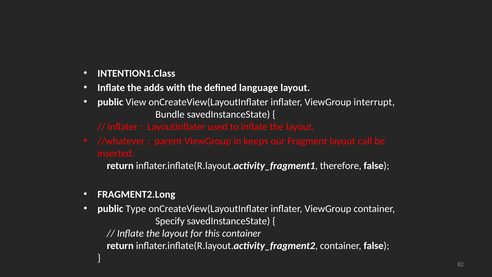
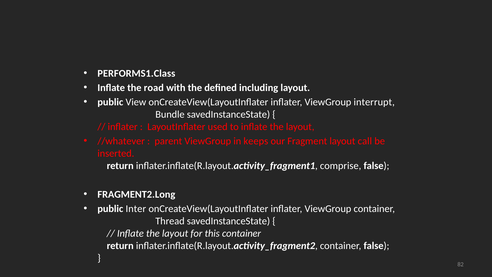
INTENTION1.Class: INTENTION1.Class -> PERFORMS1.Class
adds: adds -> road
language: language -> including
therefore: therefore -> comprise
Type: Type -> Inter
Specify: Specify -> Thread
